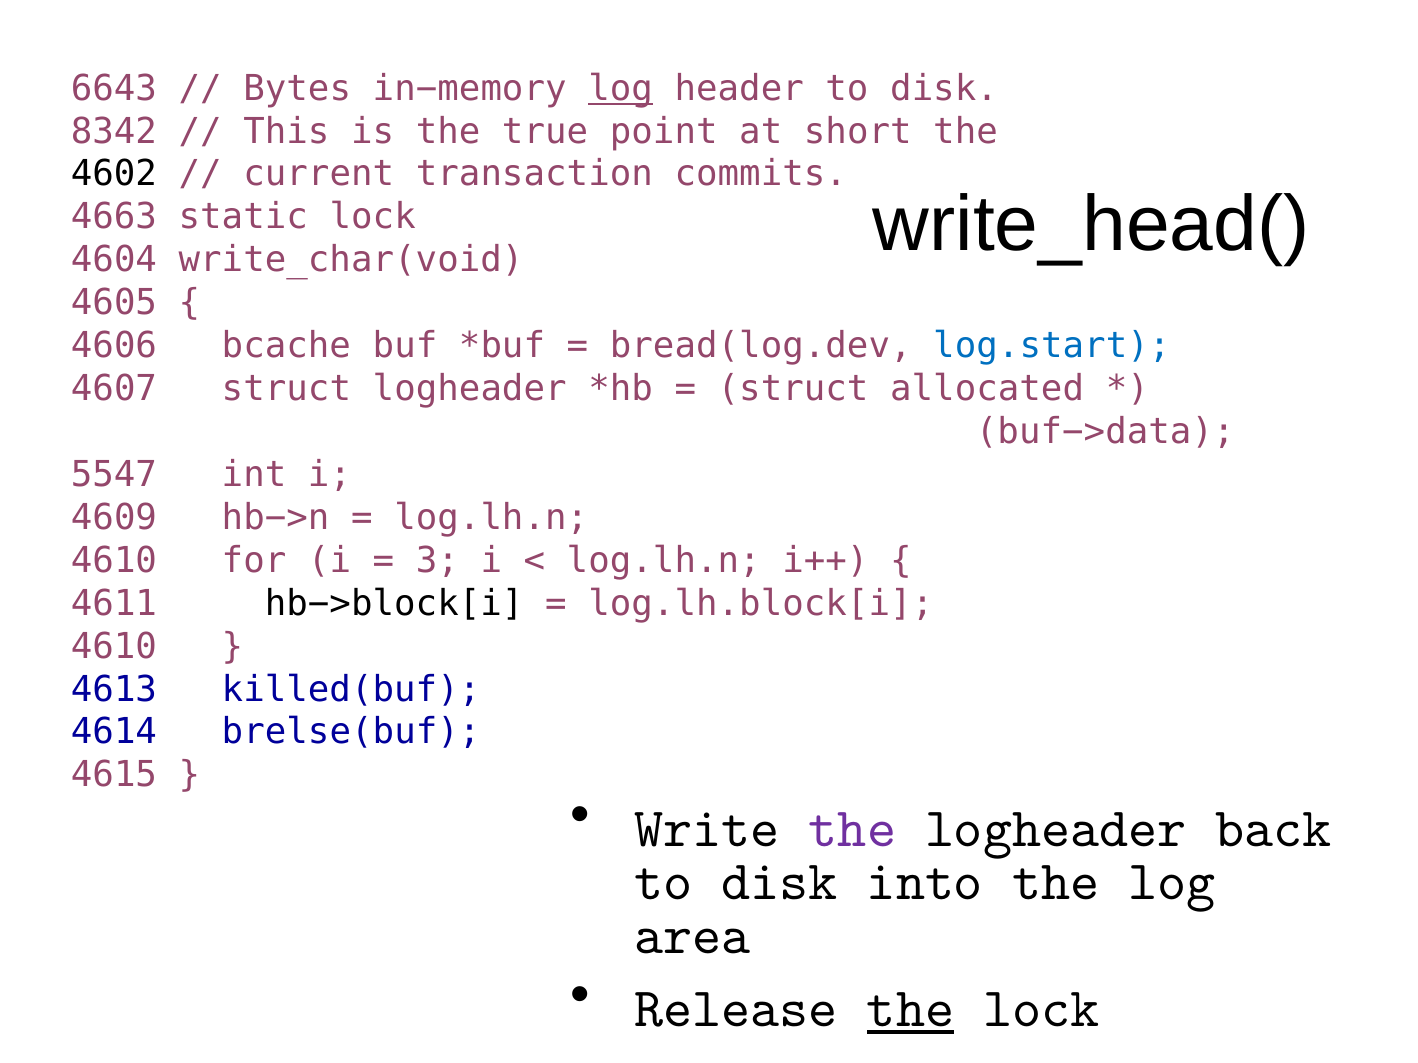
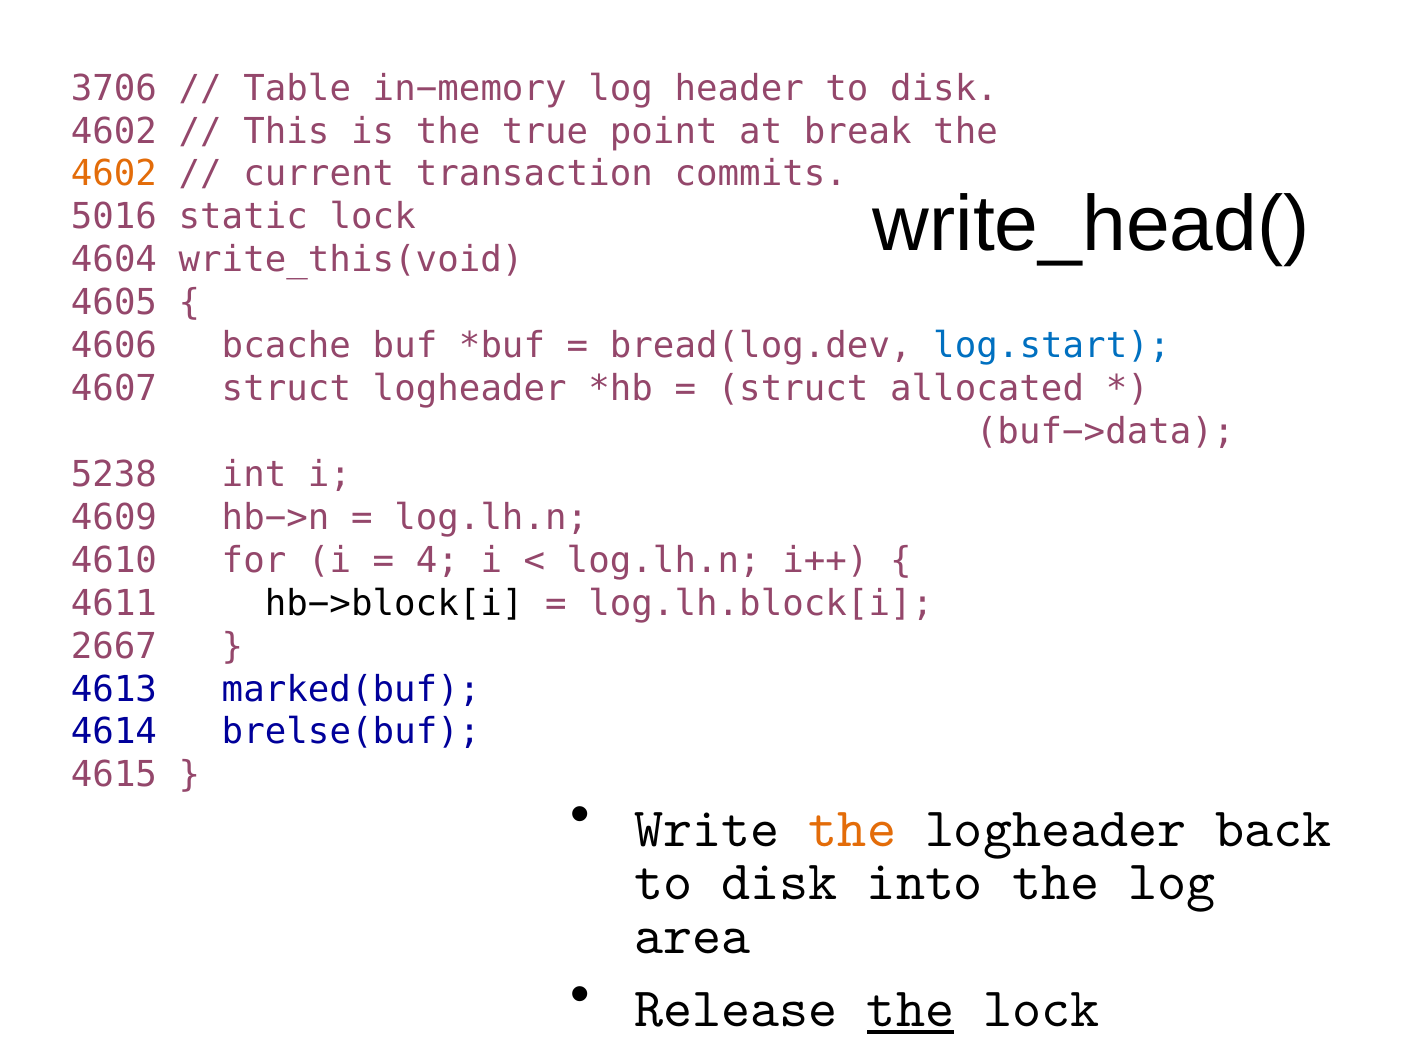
6643: 6643 -> 3706
Bytes: Bytes -> Table
log at (621, 88) underline: present -> none
8342 at (114, 131): 8342 -> 4602
short: short -> break
4602 at (114, 174) colour: black -> orange
4663: 4663 -> 5016
write_char(void: write_char(void -> write_this(void
5547: 5547 -> 5238
3: 3 -> 4
4610 at (114, 647): 4610 -> 2667
killed(buf: killed(buf -> marked(buf
the at (852, 829) colour: purple -> orange
